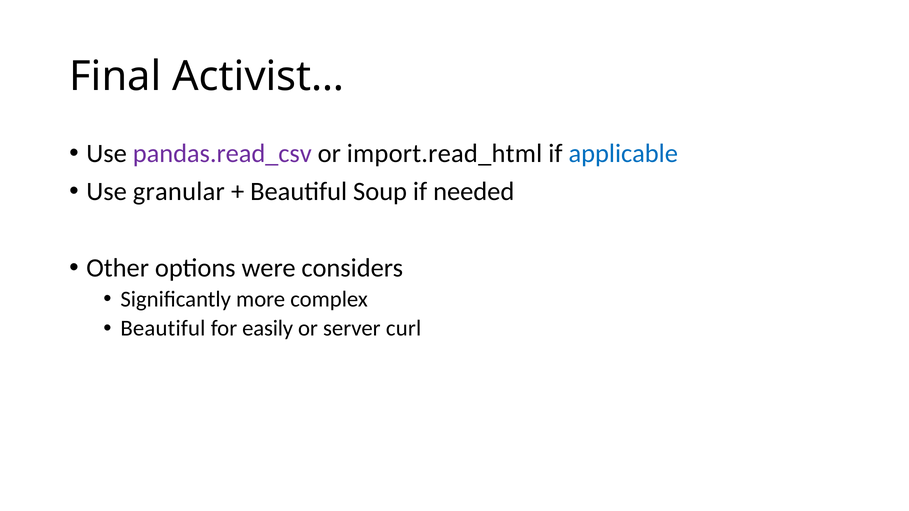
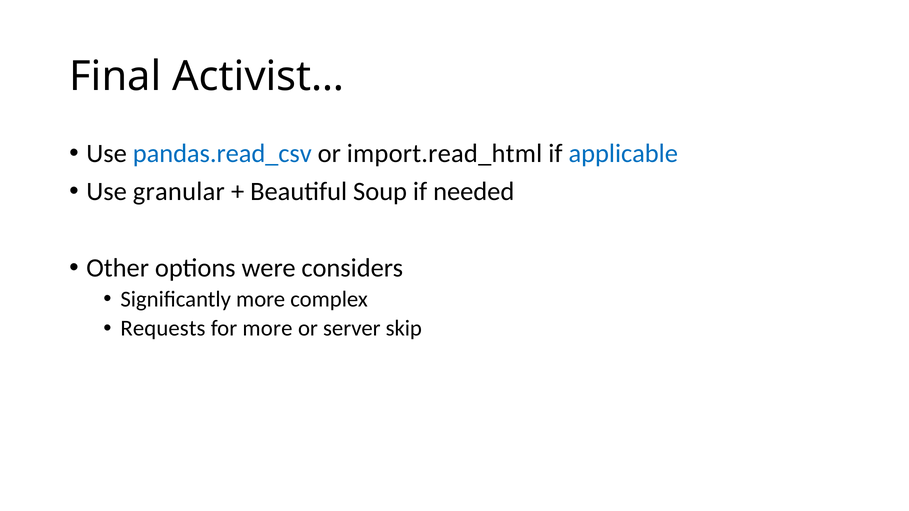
pandas.read_csv colour: purple -> blue
Beautiful at (163, 329): Beautiful -> Requests
for easily: easily -> more
curl: curl -> skip
